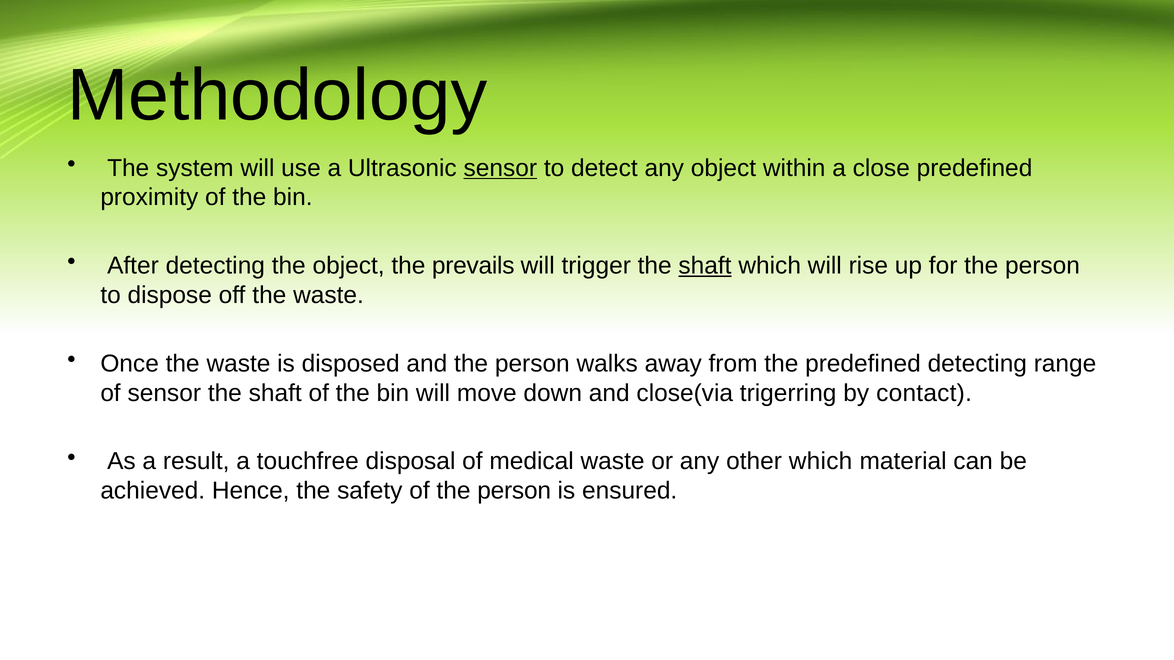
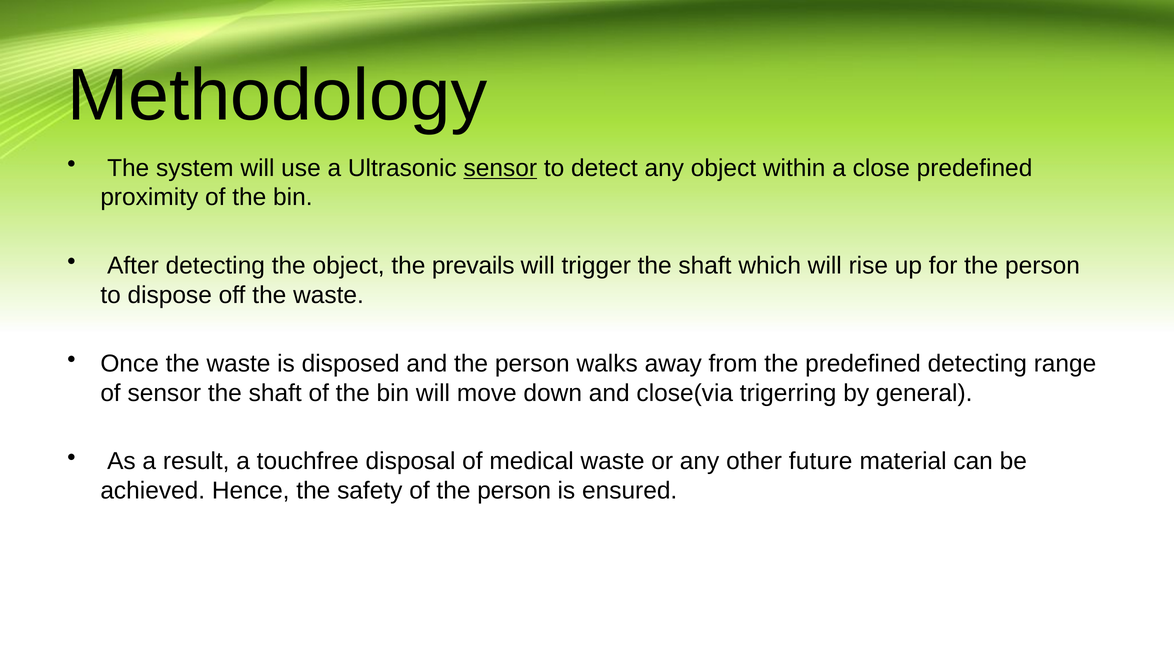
shaft at (705, 266) underline: present -> none
contact: contact -> general
other which: which -> future
